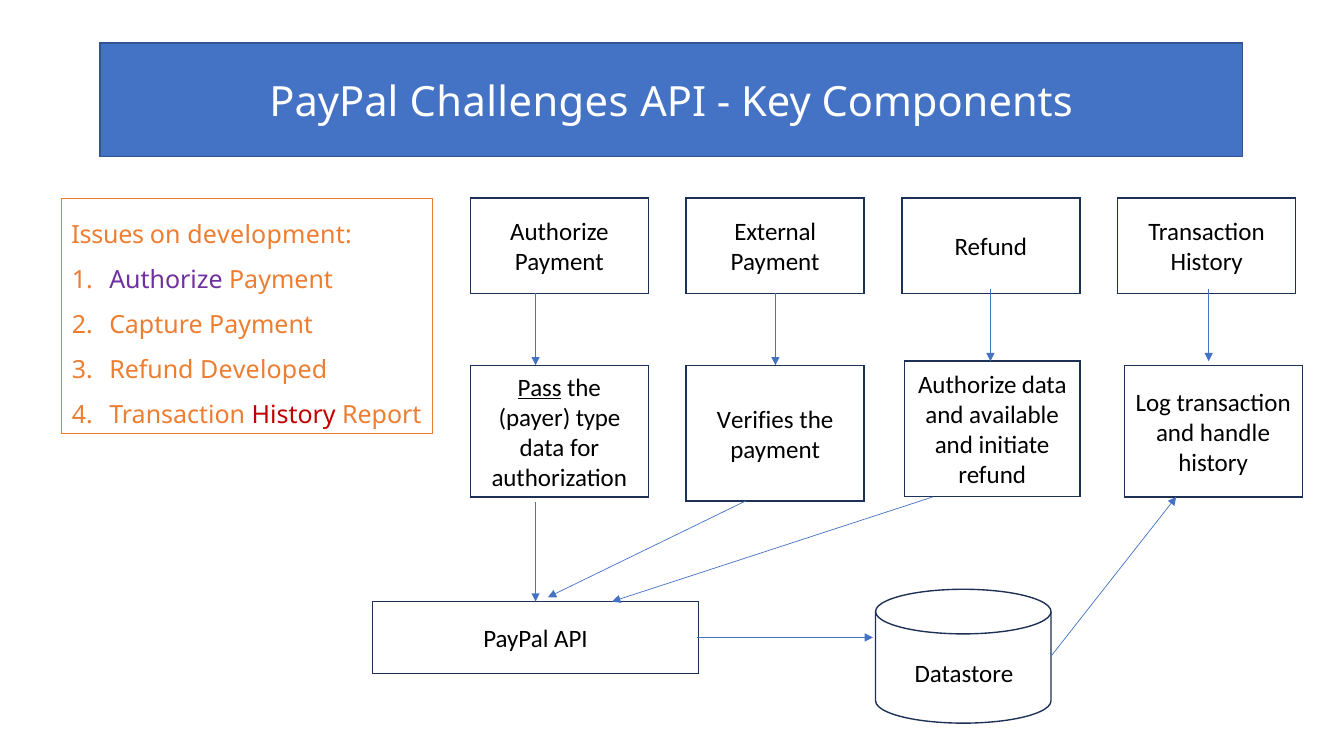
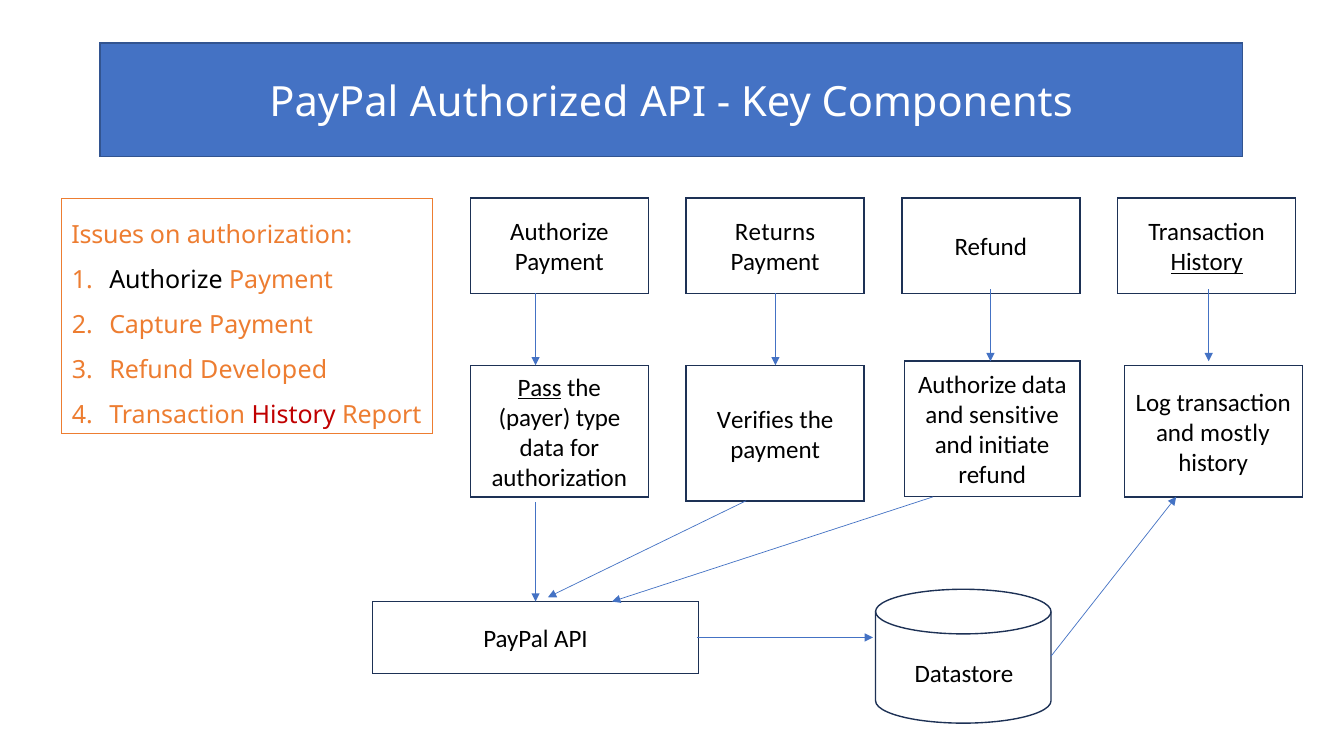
Challenges: Challenges -> Authorized
External: External -> Returns
on development: development -> authorization
History at (1207, 263) underline: none -> present
Authorize at (166, 280) colour: purple -> black
available: available -> sensitive
handle: handle -> mostly
